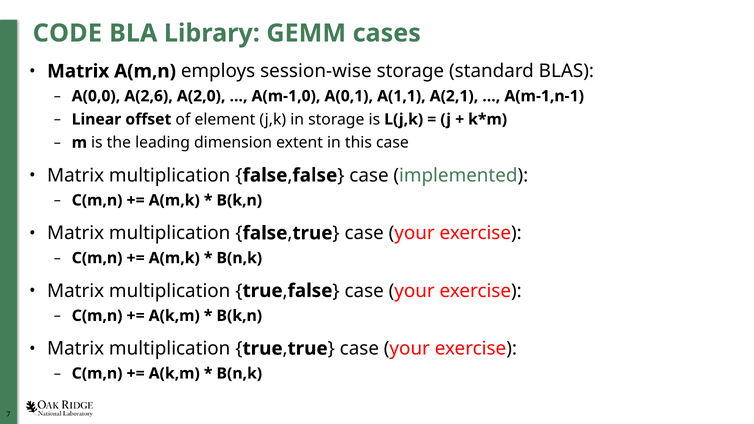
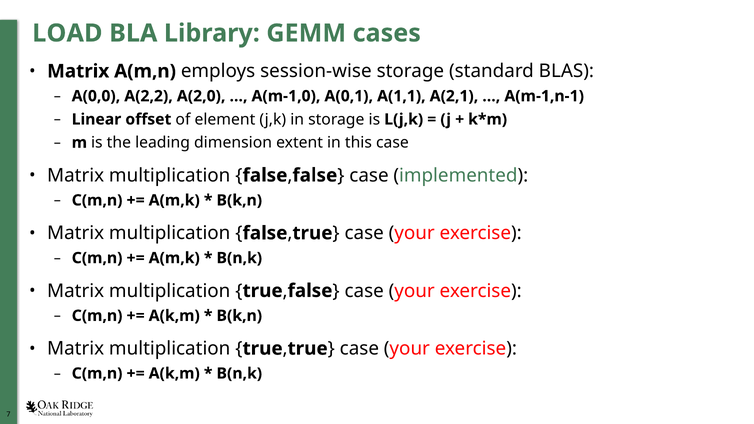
CODE: CODE -> LOAD
A(2,6: A(2,6 -> A(2,2
